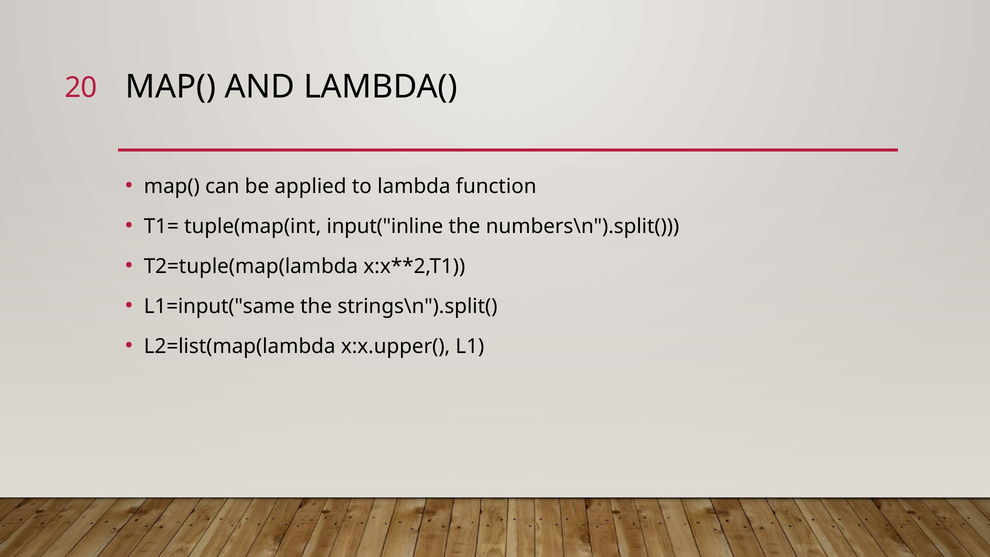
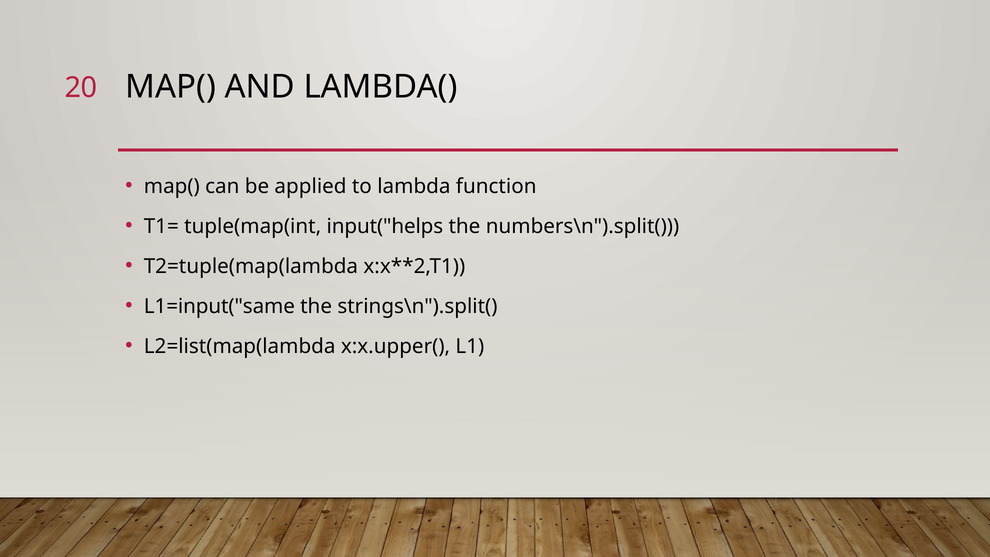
input("inline: input("inline -> input("helps
